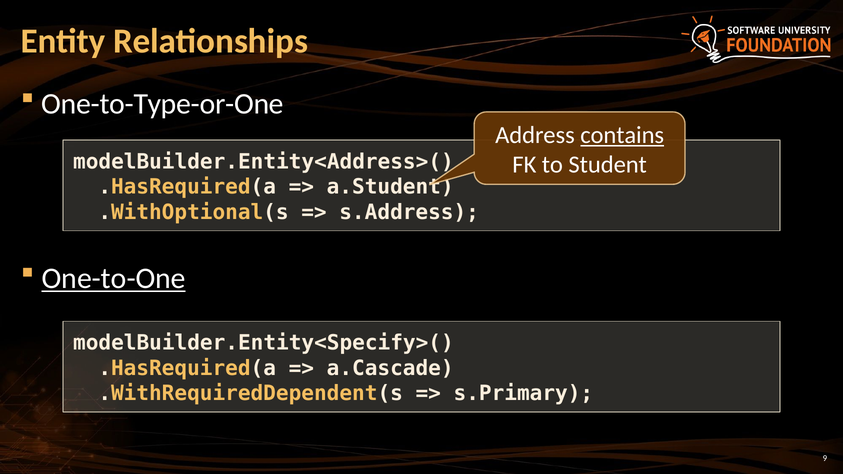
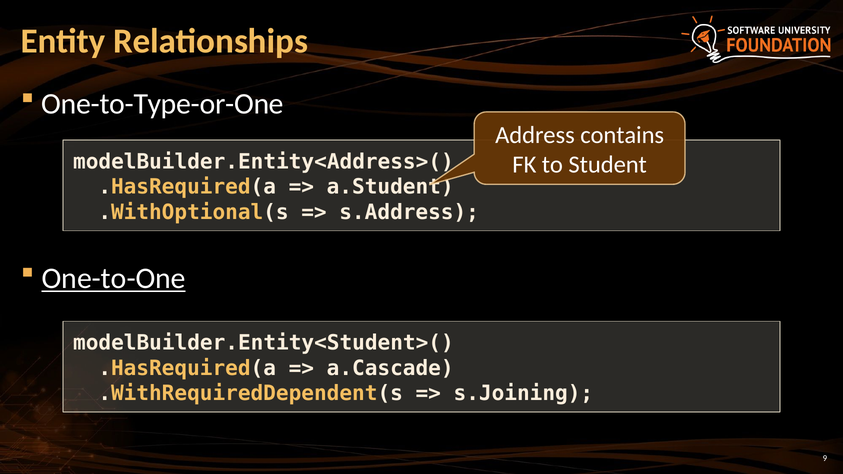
contains underline: present -> none
modelBuilder.Entity<Specify>(: modelBuilder.Entity<Specify>( -> modelBuilder.Entity<Student>(
s.Primary: s.Primary -> s.Joining
